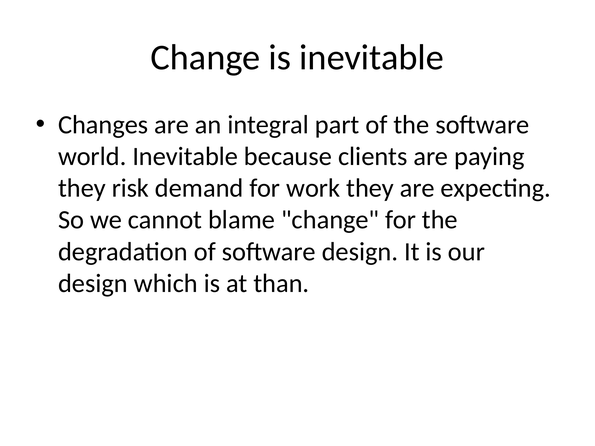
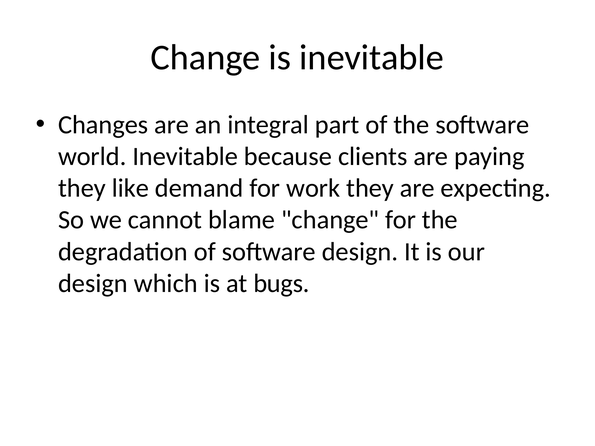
risk: risk -> like
than: than -> bugs
